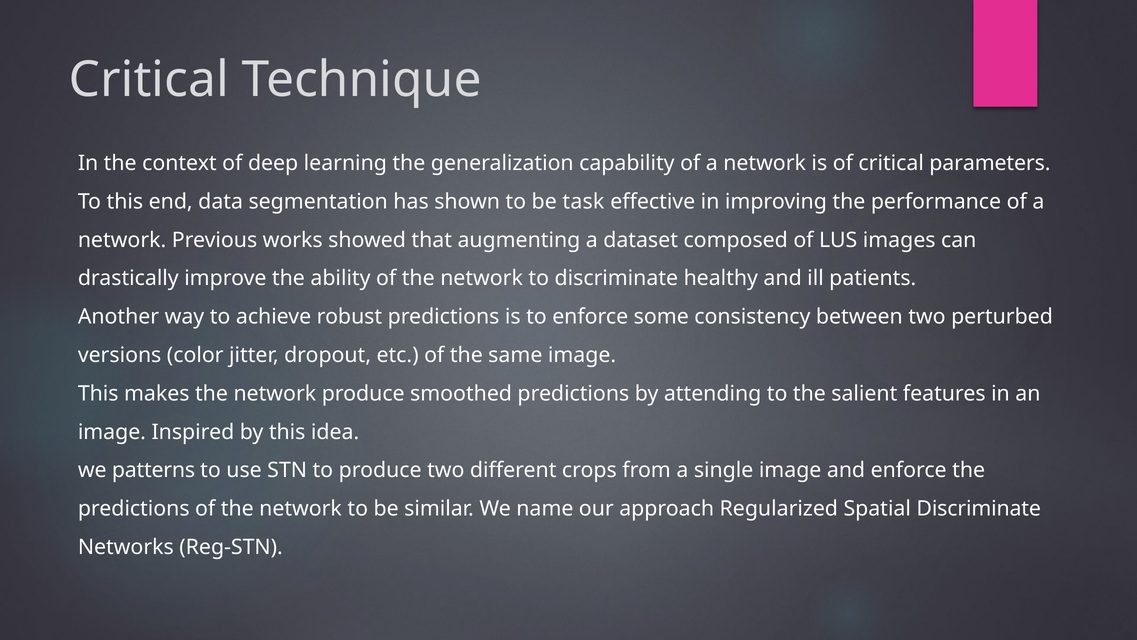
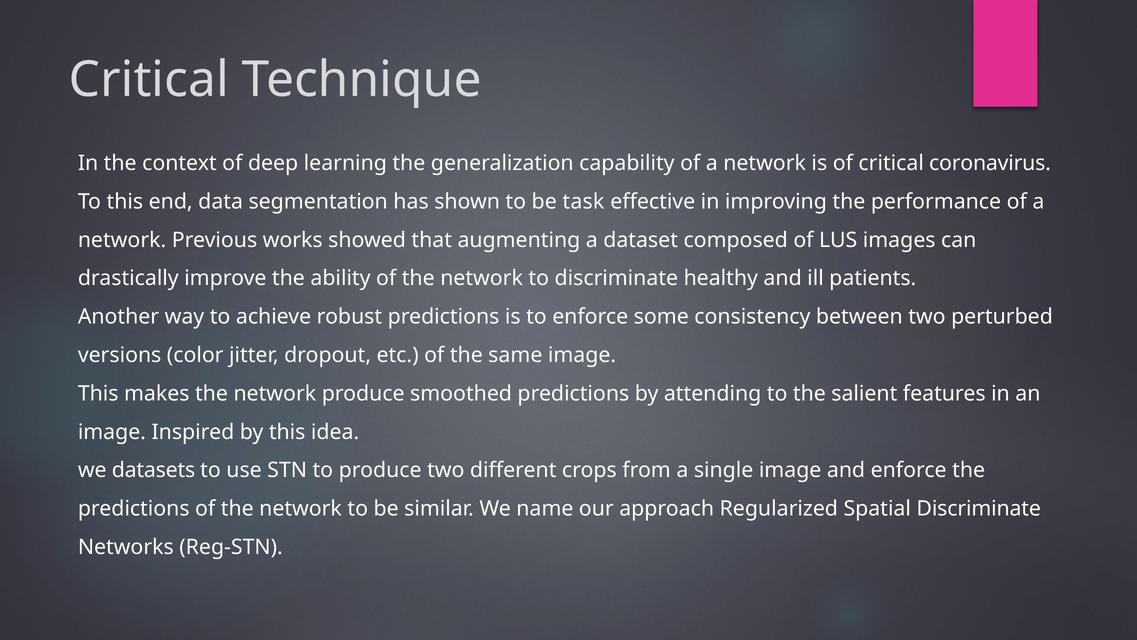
parameters: parameters -> coronavirus
patterns: patterns -> datasets
